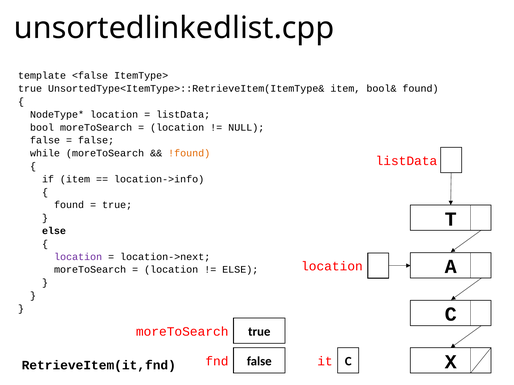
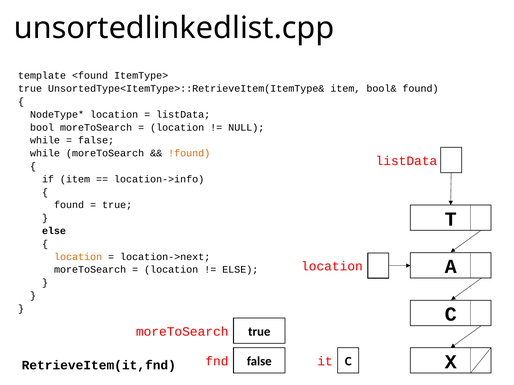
<false: <false -> <found
false at (45, 141): false -> while
location at (78, 257) colour: purple -> orange
